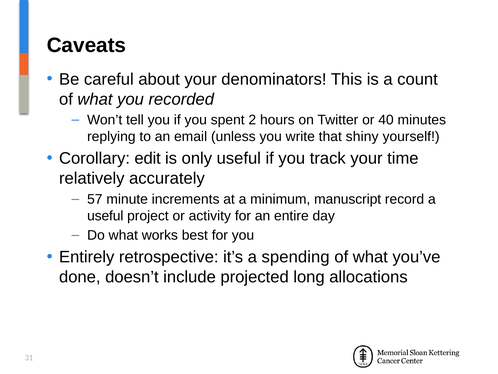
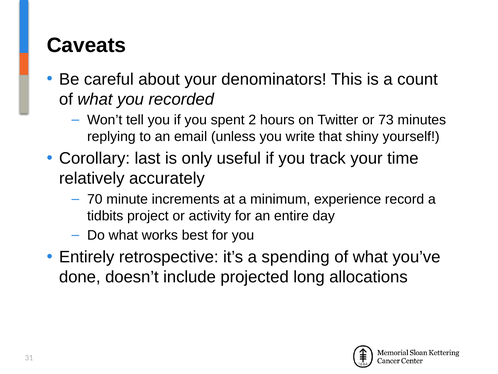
40: 40 -> 73
edit: edit -> last
57: 57 -> 70
manuscript: manuscript -> experience
useful at (105, 216): useful -> tidbits
